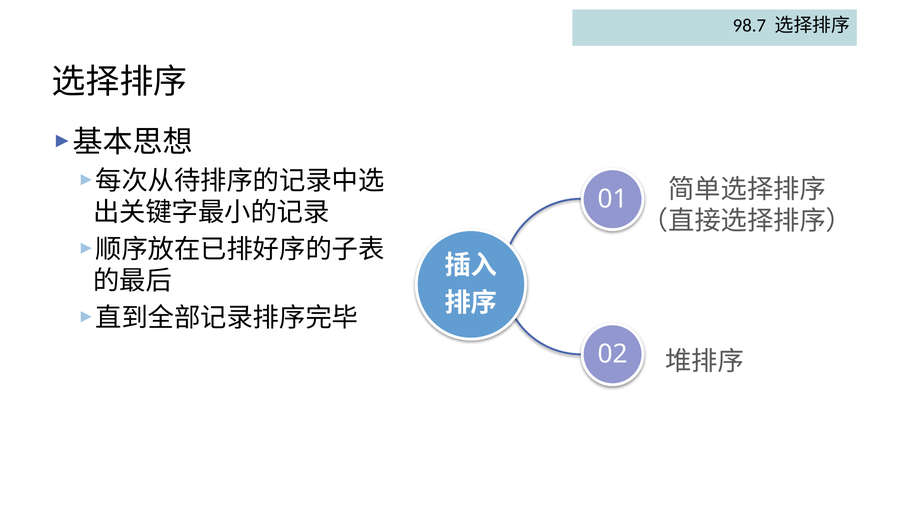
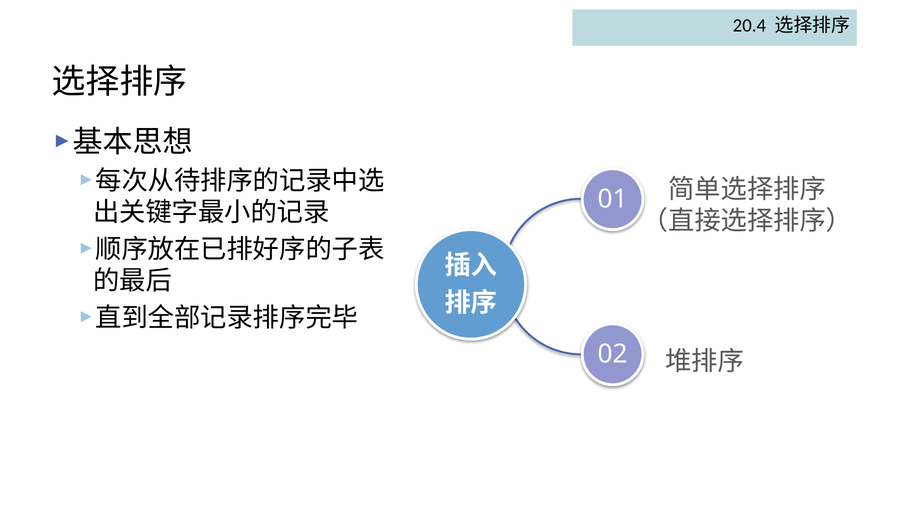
98.7: 98.7 -> 20.4
